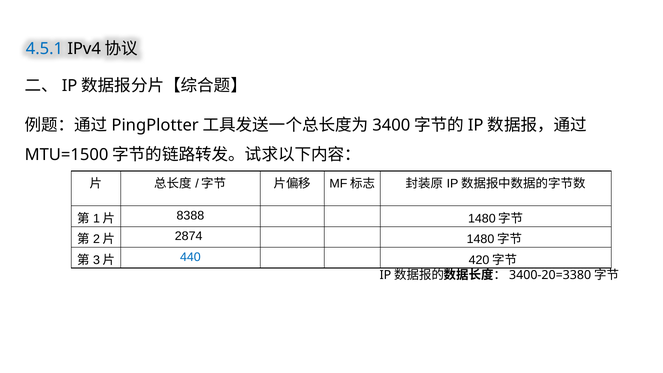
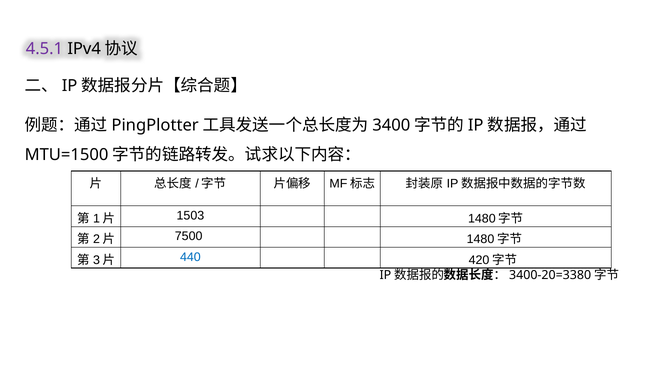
4.5.1 colour: blue -> purple
8388: 8388 -> 1503
2874: 2874 -> 7500
